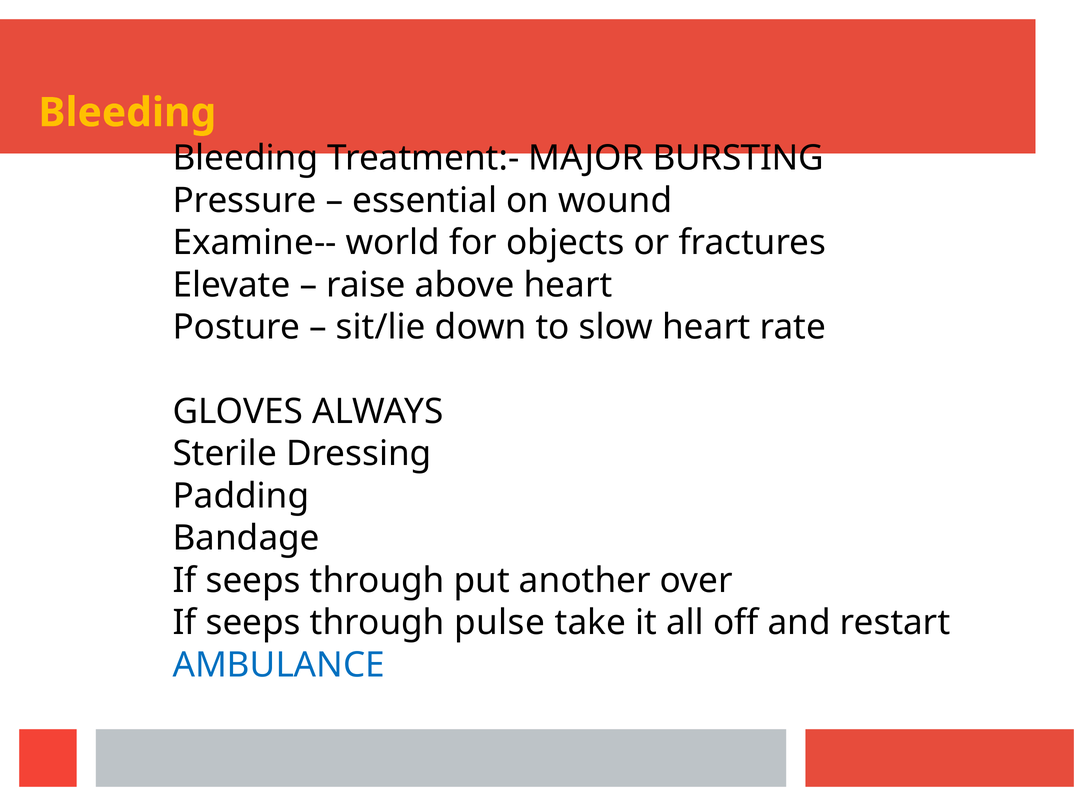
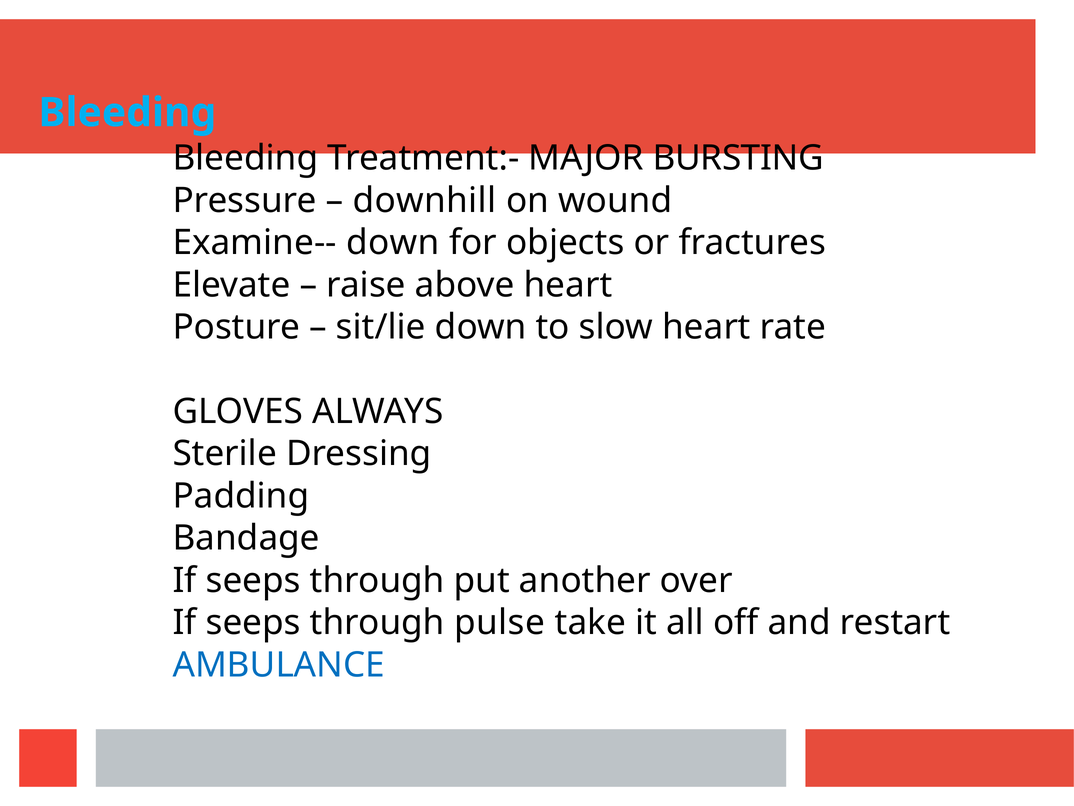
Bleeding at (127, 113) colour: yellow -> light blue
essential: essential -> downhill
Examine-- world: world -> down
